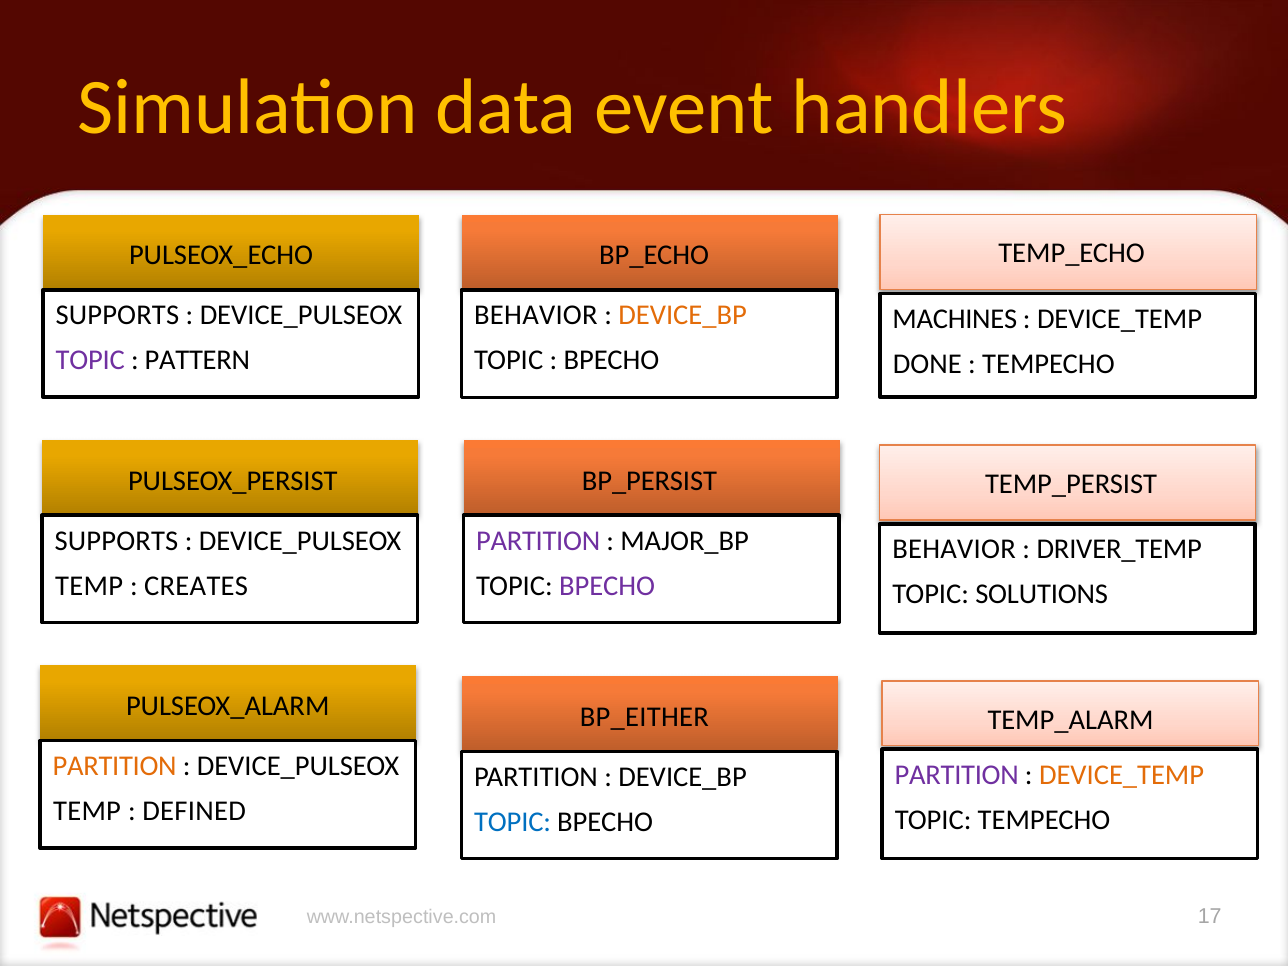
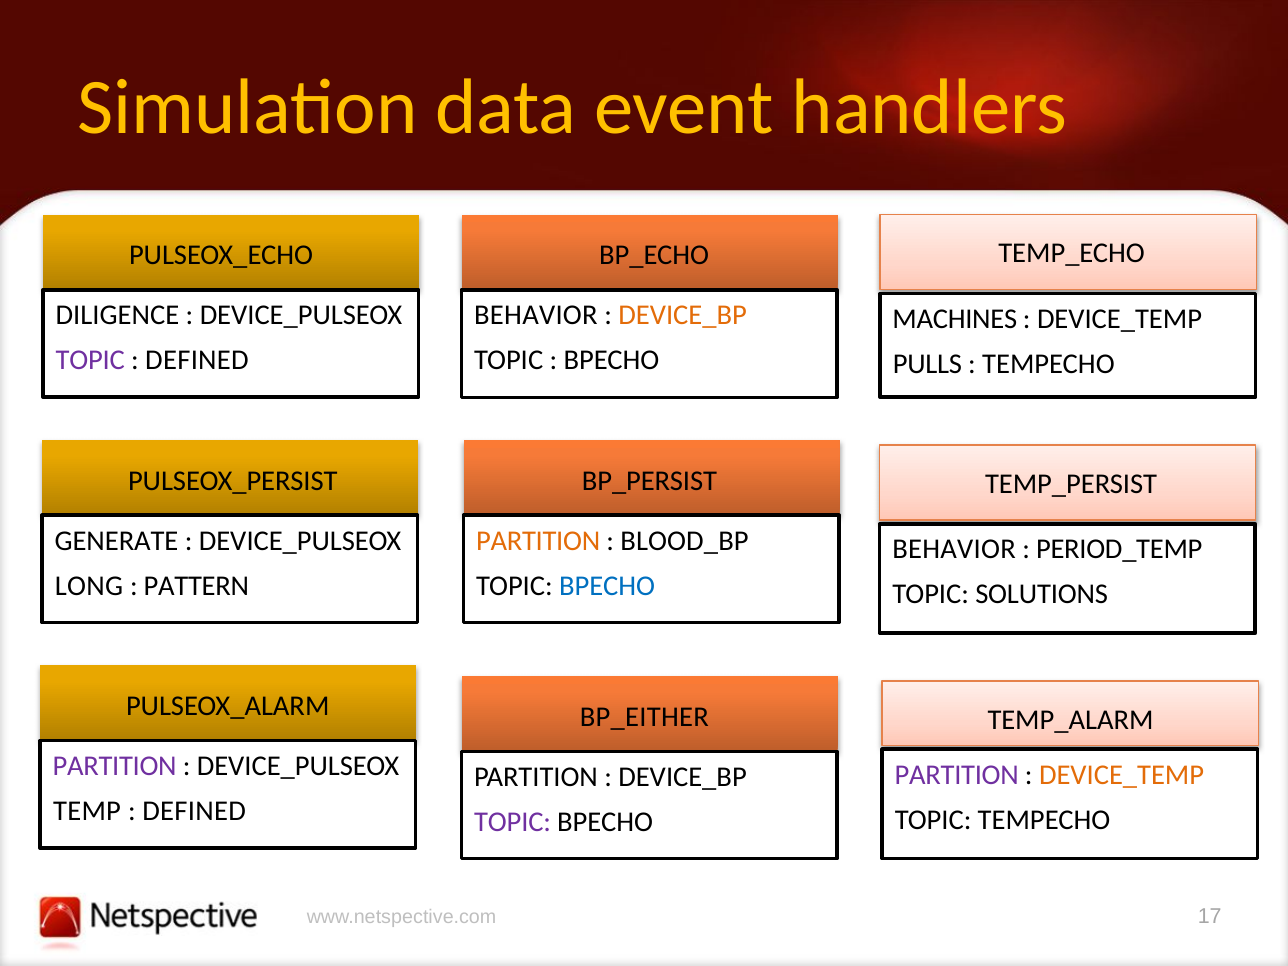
SUPPORTS at (117, 315): SUPPORTS -> DILIGENCE
PATTERN at (197, 360): PATTERN -> DEFINED
DONE: DONE -> PULLS
SUPPORTS at (116, 541): SUPPORTS -> GENERATE
PARTITION at (538, 541) colour: purple -> orange
MAJOR_BP: MAJOR_BP -> BLOOD_BP
DRIVER_TEMP: DRIVER_TEMP -> PERIOD_TEMP
TEMP at (89, 586): TEMP -> LONG
CREATES: CREATES -> PATTERN
BPECHO at (607, 586) colour: purple -> blue
PARTITION at (115, 766) colour: orange -> purple
TOPIC at (513, 822) colour: blue -> purple
